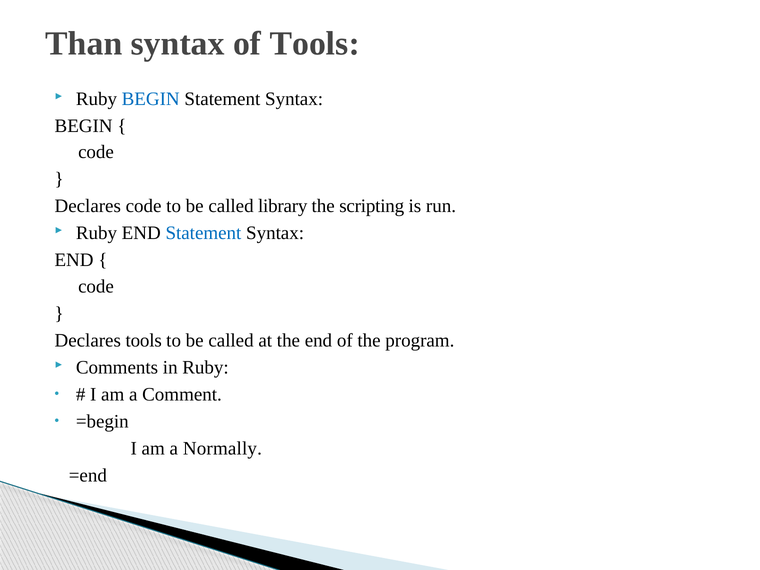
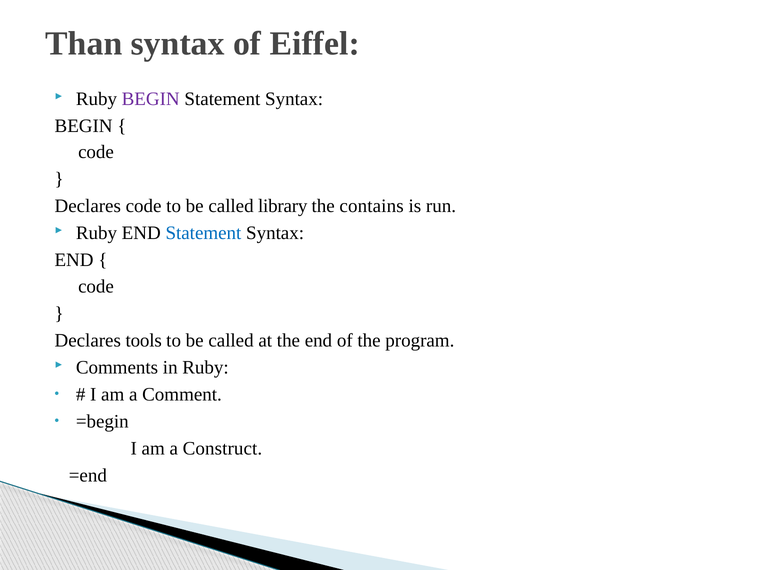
of Tools: Tools -> Eiffel
BEGIN at (151, 99) colour: blue -> purple
scripting: scripting -> contains
Normally: Normally -> Construct
